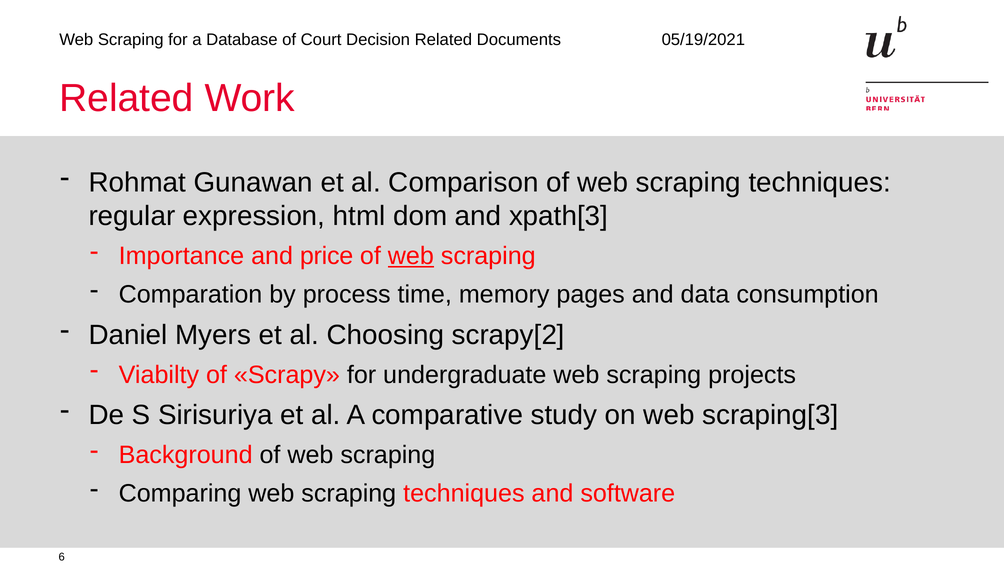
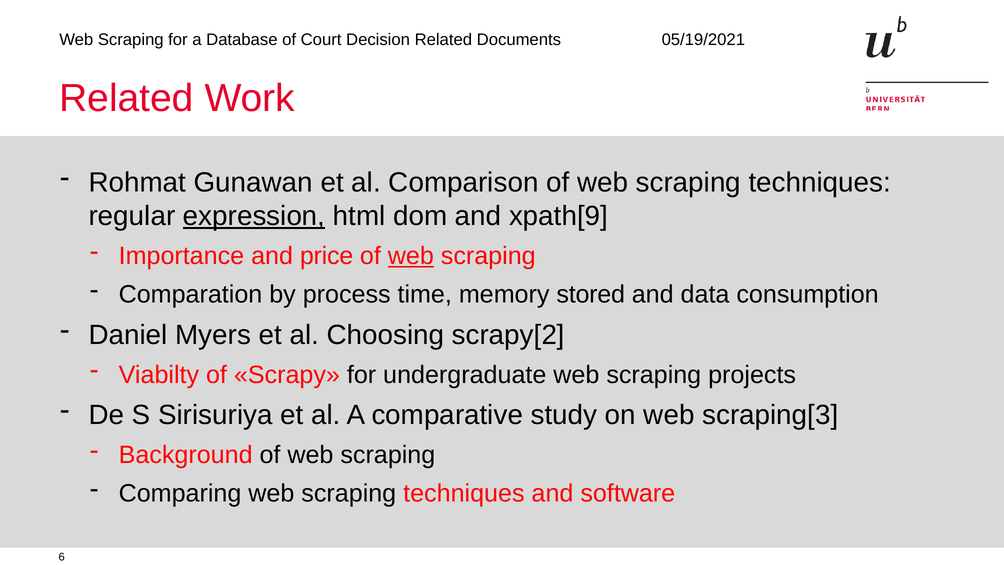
expression underline: none -> present
xpath[3: xpath[3 -> xpath[9
pages: pages -> stored
